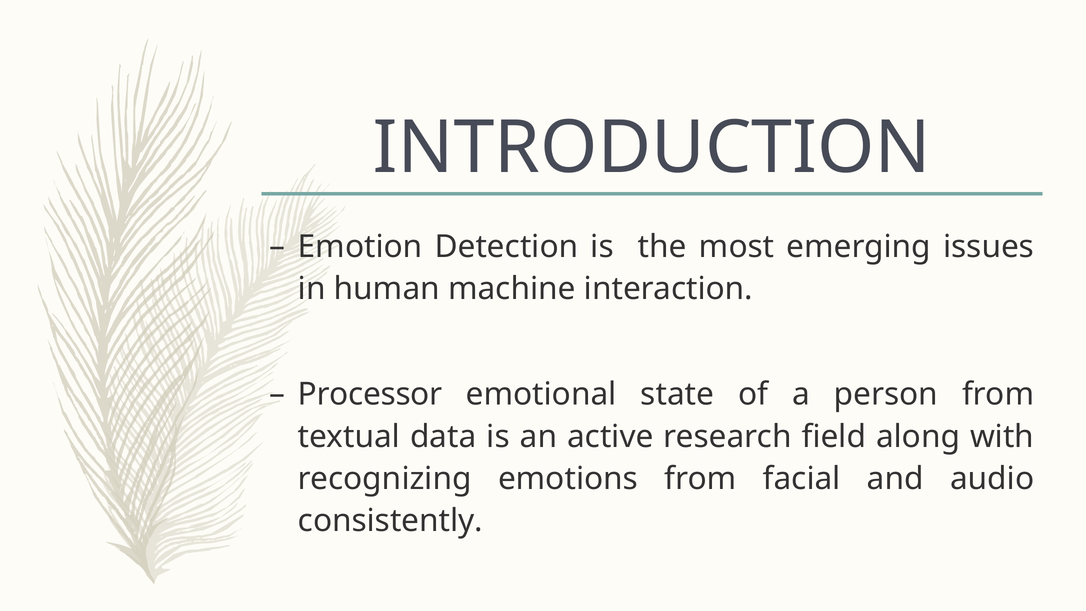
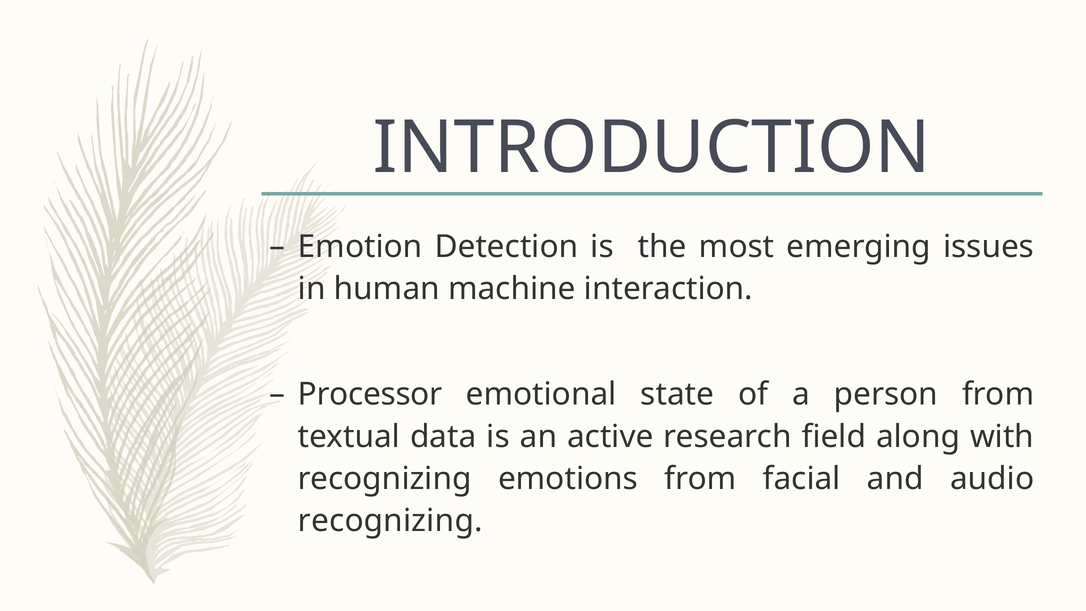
consistently at (390, 521): consistently -> recognizing
